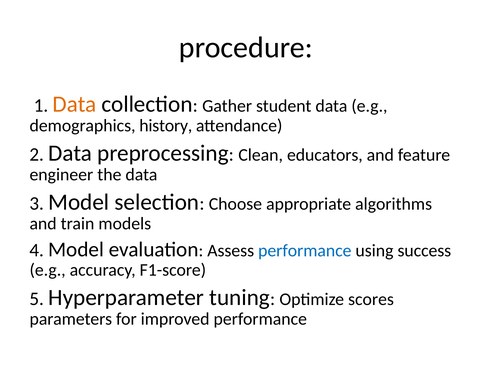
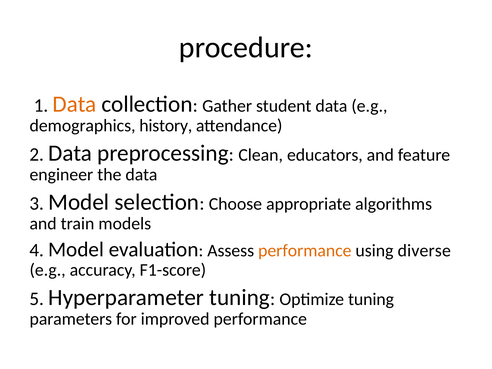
performance at (305, 251) colour: blue -> orange
success: success -> diverse
Optimize scores: scores -> tuning
